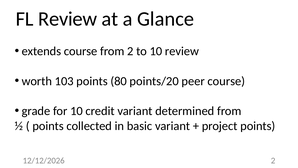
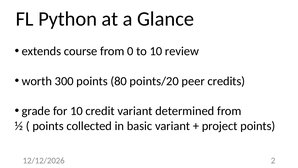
FL Review: Review -> Python
from 2: 2 -> 0
103: 103 -> 300
peer course: course -> credits
